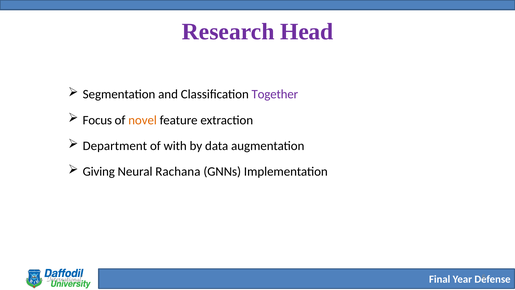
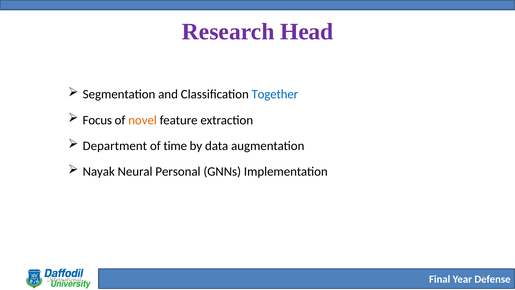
Together colour: purple -> blue
with: with -> time
Giving: Giving -> Nayak
Rachana: Rachana -> Personal
